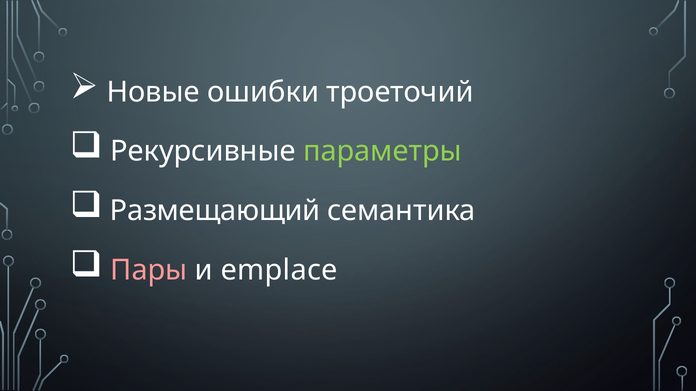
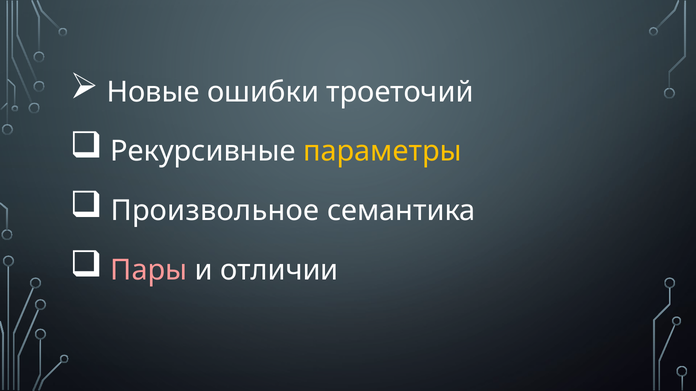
параметры colour: light green -> yellow
Размещающий: Размещающий -> Произвольное
emplace: emplace -> отличии
